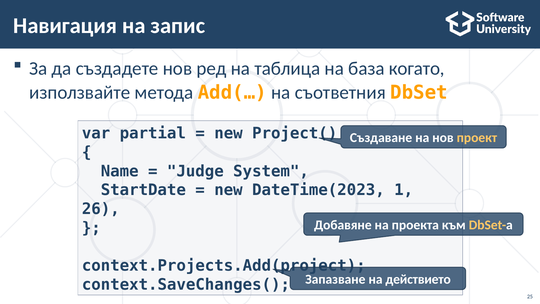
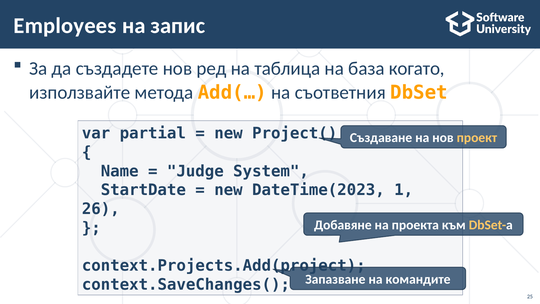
Навигация: Навигация -> Employees
действието: действието -> командите
